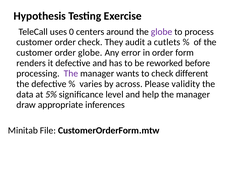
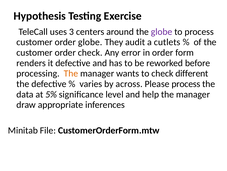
0: 0 -> 3
order check: check -> globe
order globe: globe -> check
The at (71, 73) colour: purple -> orange
Please validity: validity -> process
